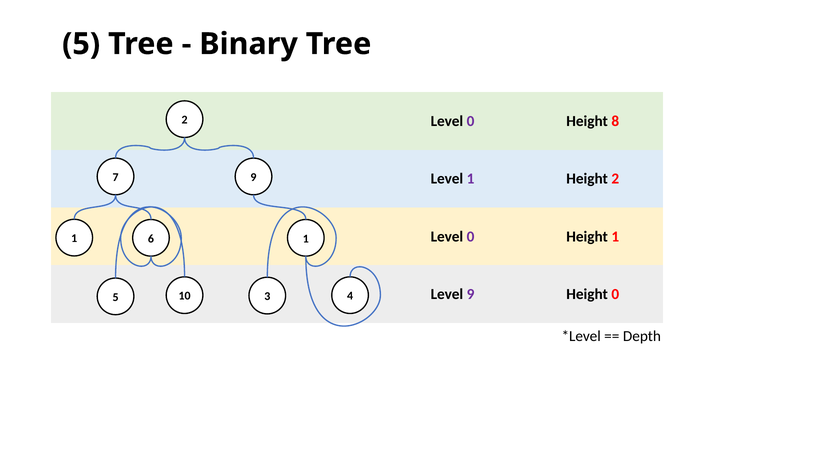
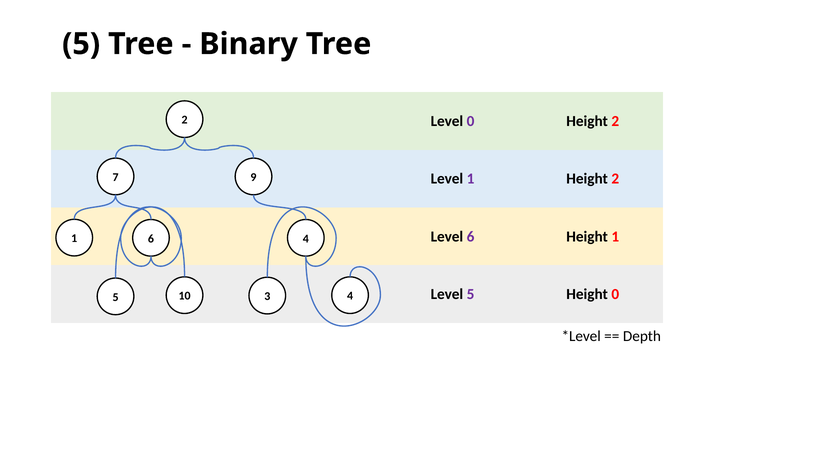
0 Height 8: 8 -> 2
0 at (471, 236): 0 -> 6
6 1: 1 -> 4
Level 9: 9 -> 5
